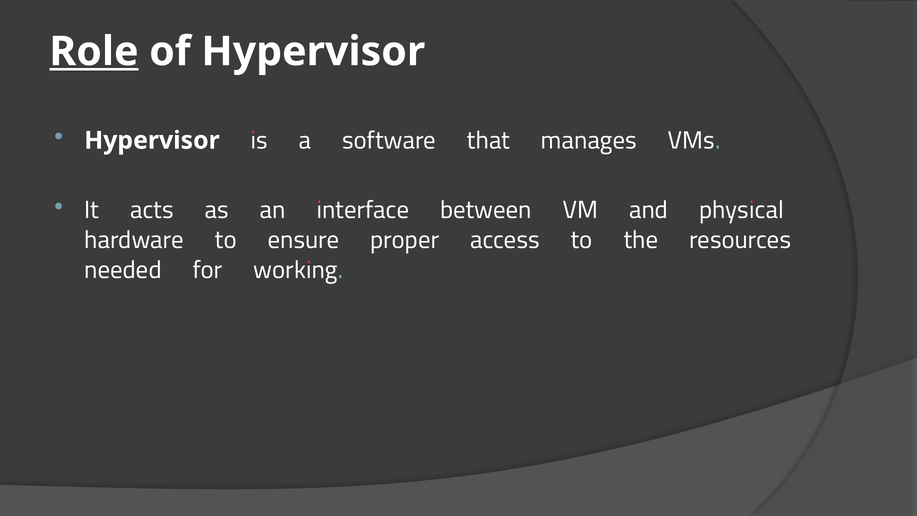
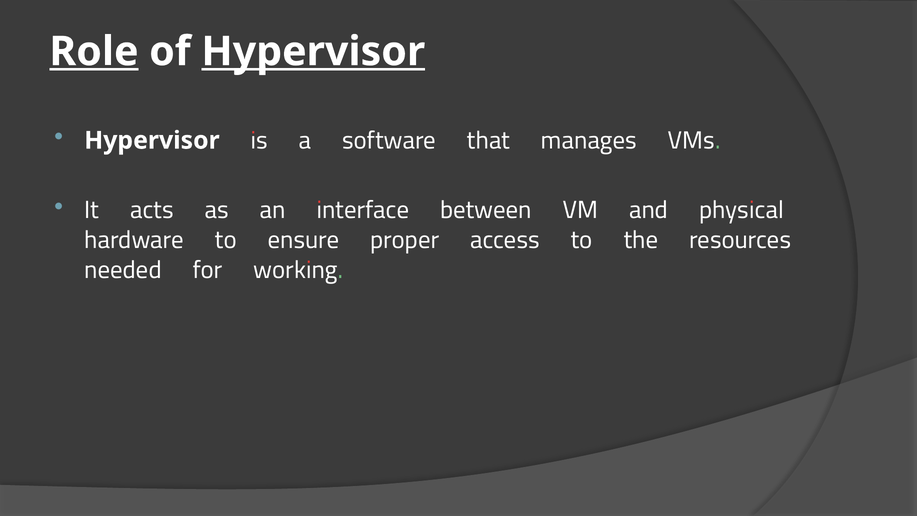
Hypervisor at (313, 52) underline: none -> present
